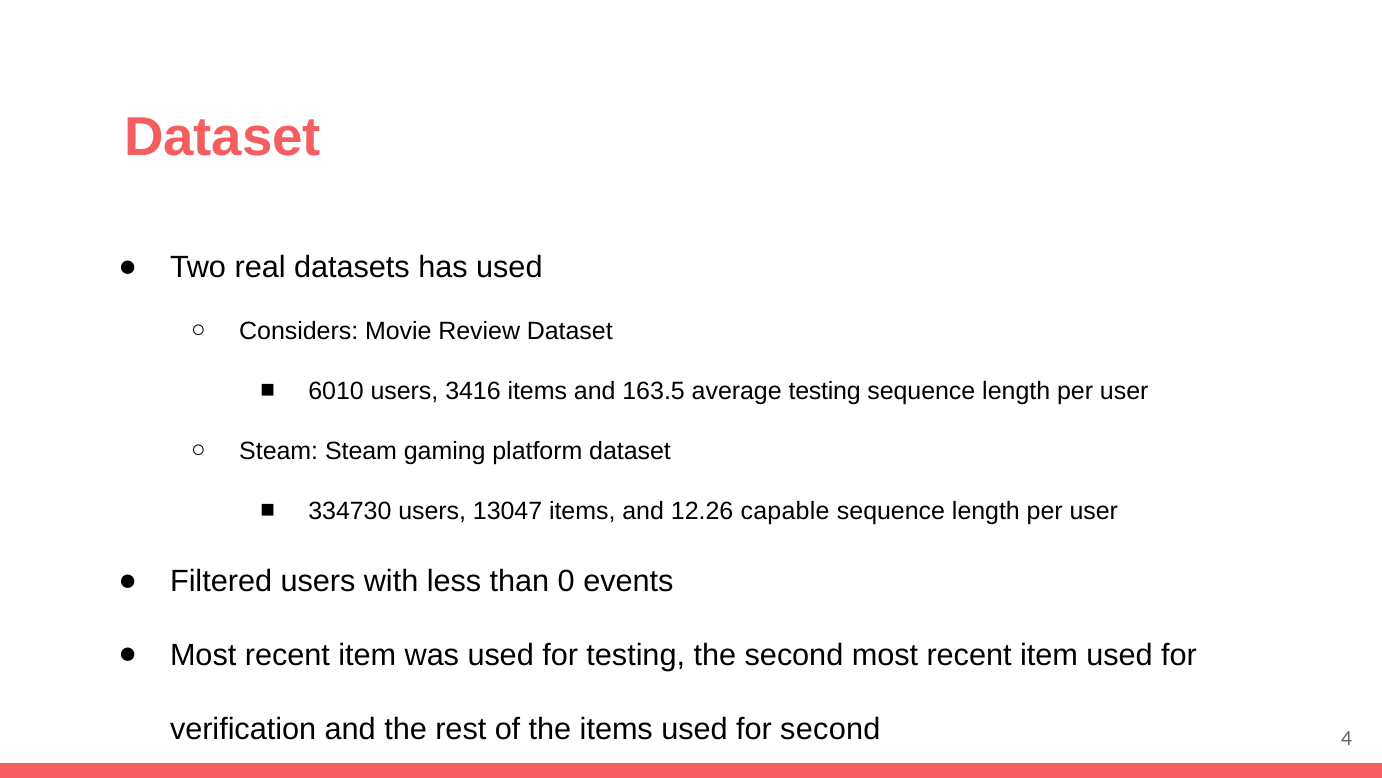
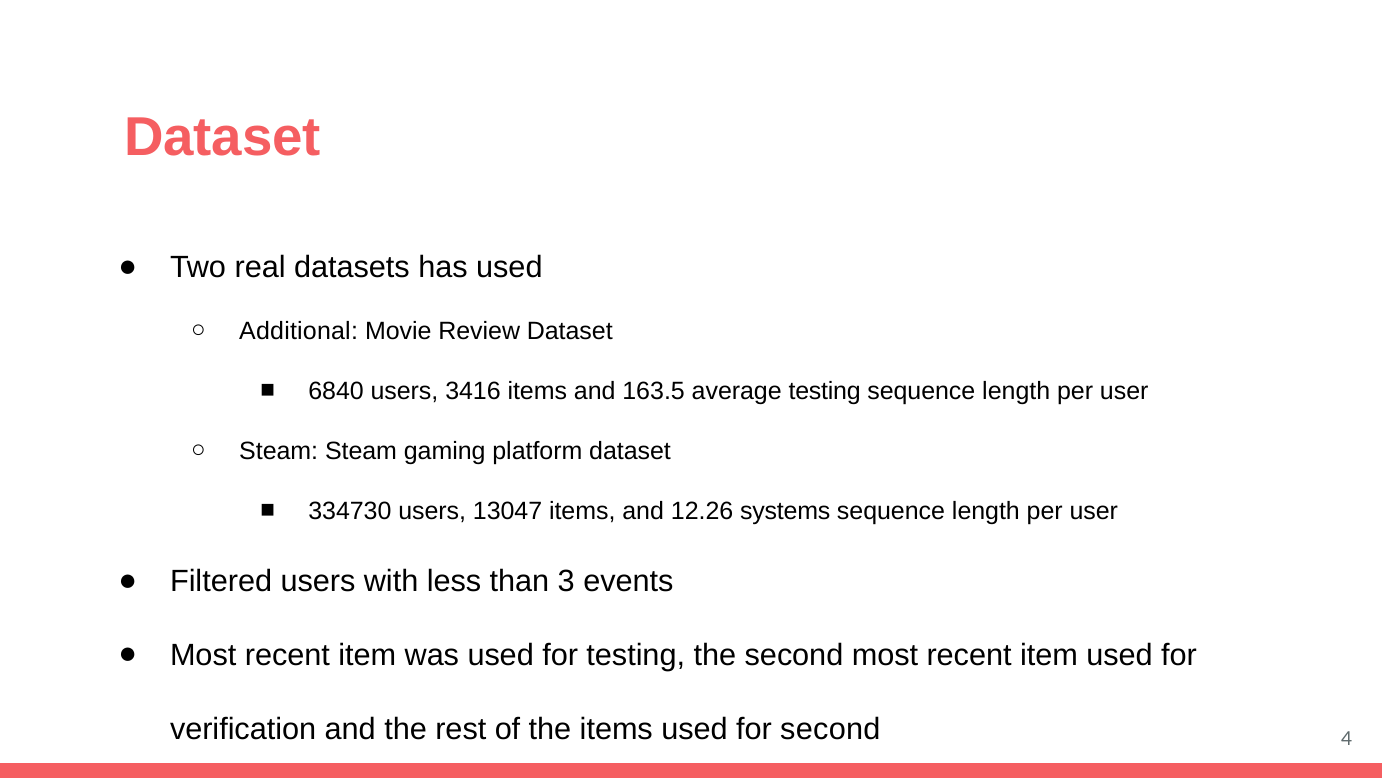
Considers: Considers -> Additional
6010: 6010 -> 6840
capable: capable -> systems
0: 0 -> 3
